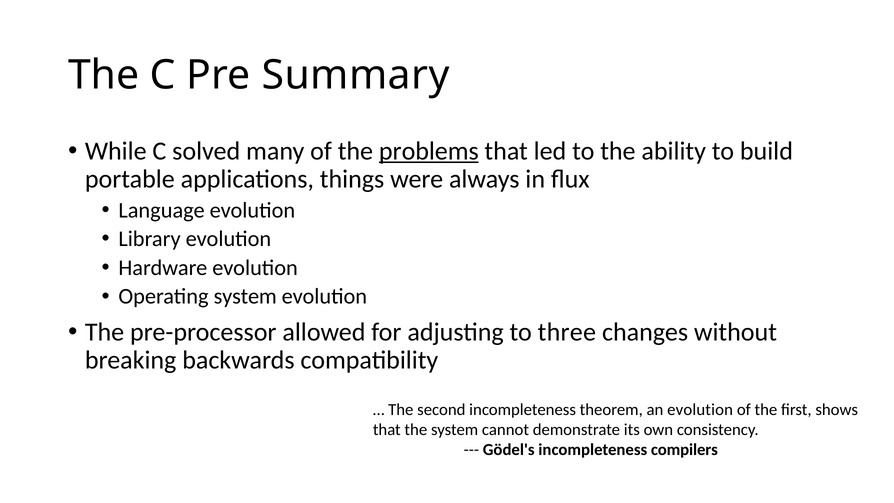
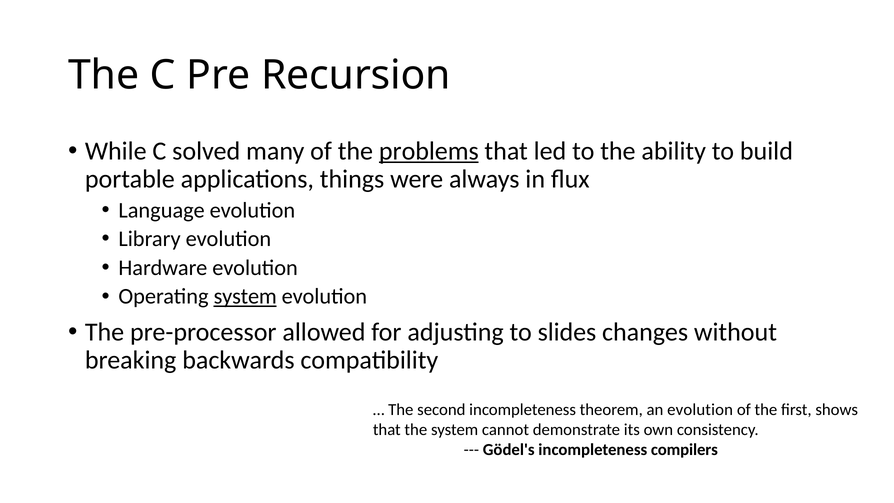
Summary: Summary -> Recursion
system at (245, 296) underline: none -> present
three: three -> slides
